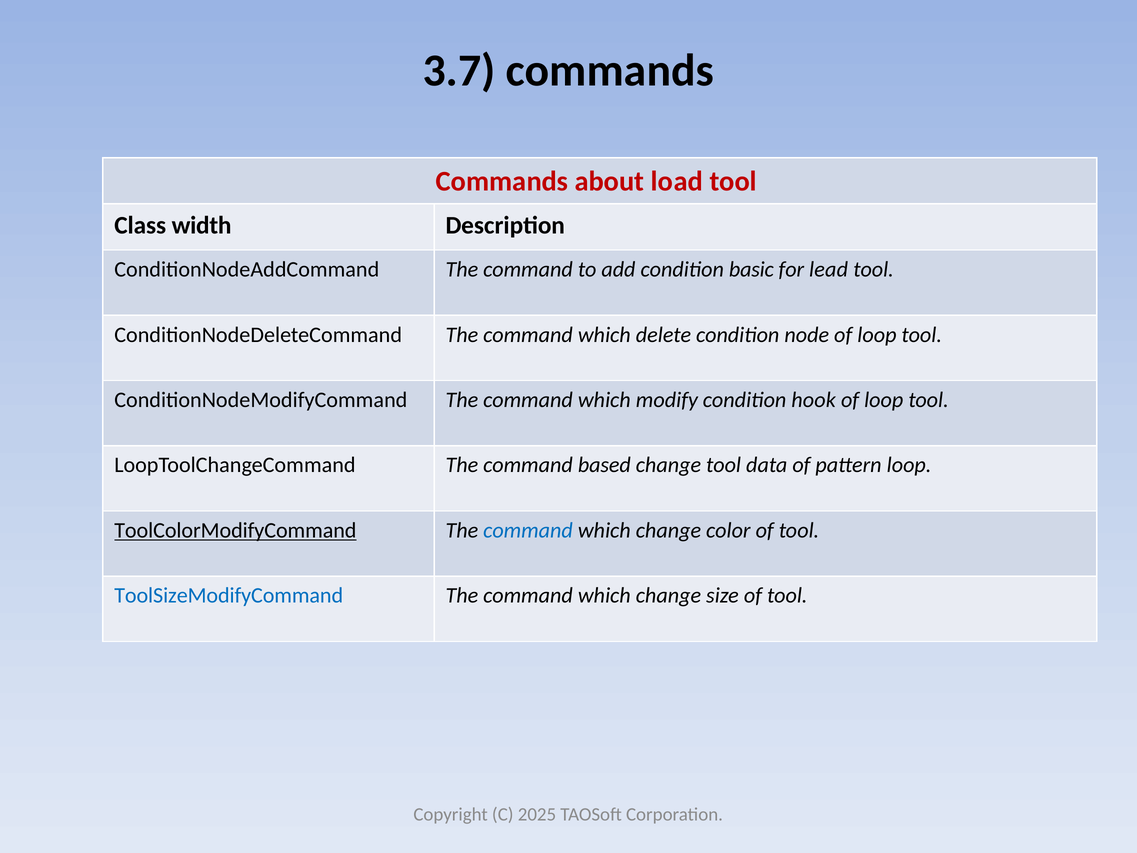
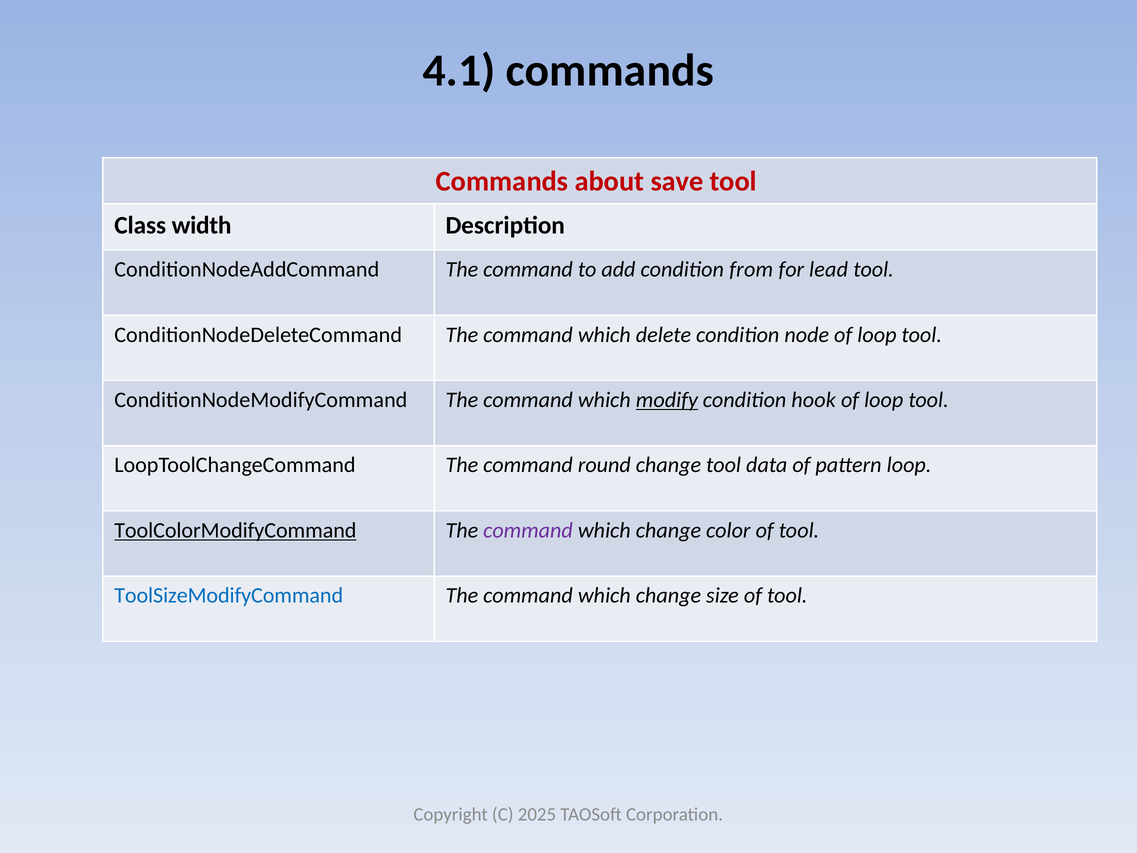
3.7: 3.7 -> 4.1
load: load -> save
basic: basic -> from
modify underline: none -> present
based: based -> round
command at (528, 530) colour: blue -> purple
